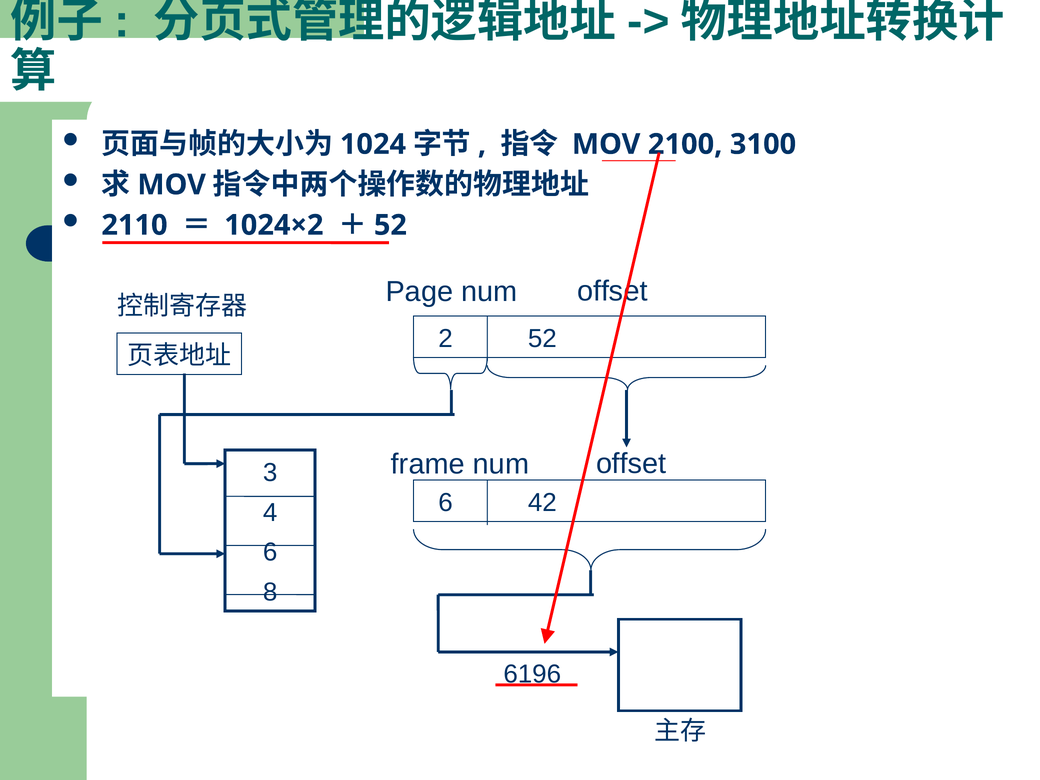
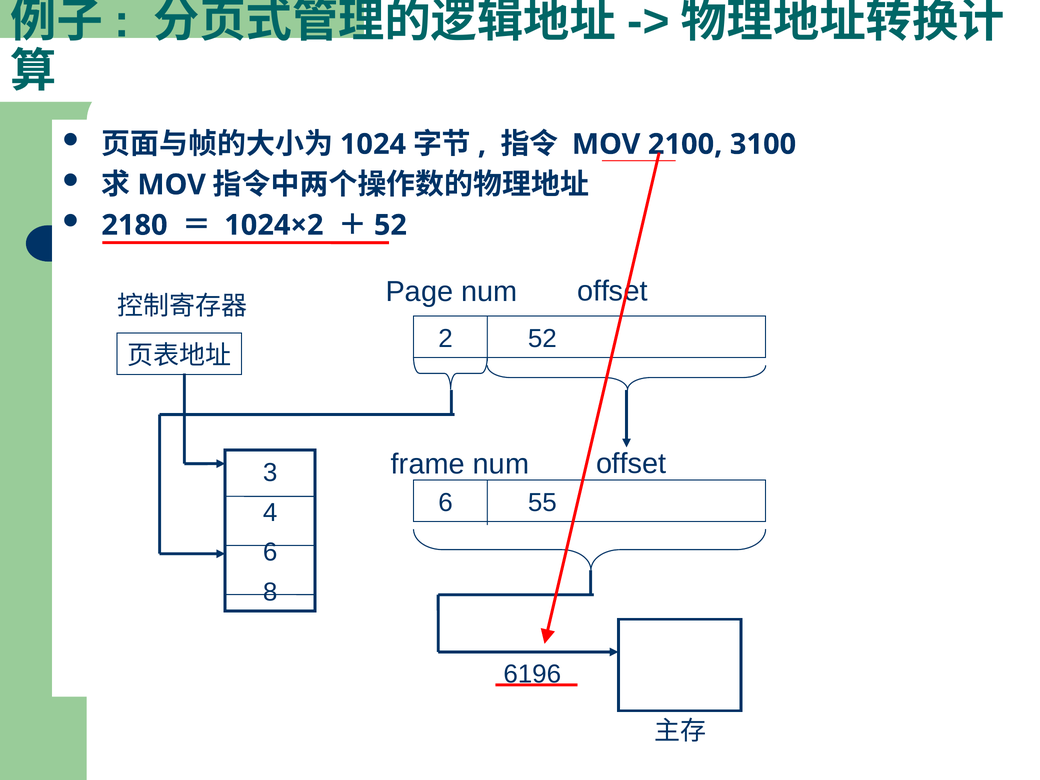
2110: 2110 -> 2180
42: 42 -> 55
